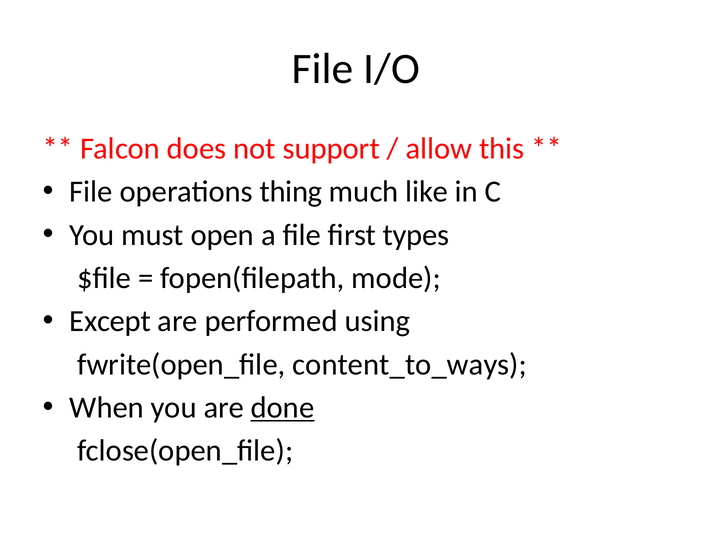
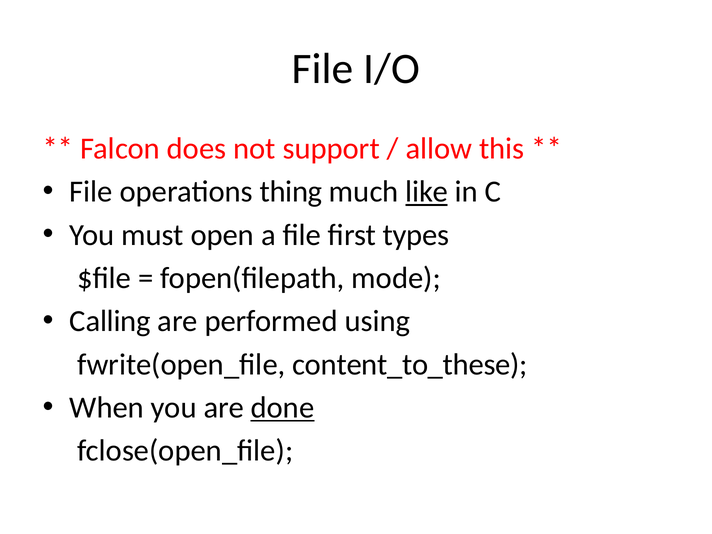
like underline: none -> present
Except: Except -> Calling
content_to_ways: content_to_ways -> content_to_these
